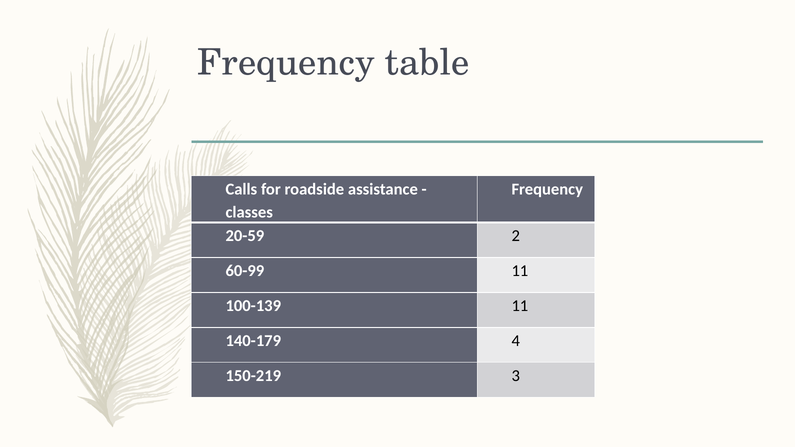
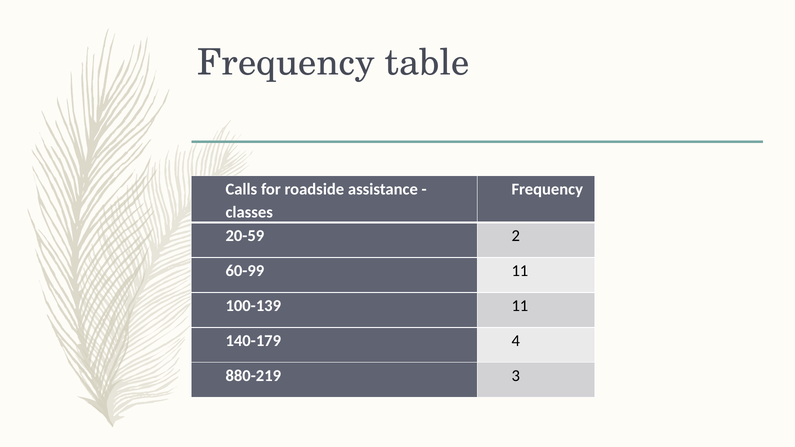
150-219: 150-219 -> 880-219
